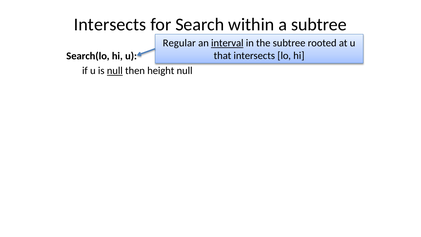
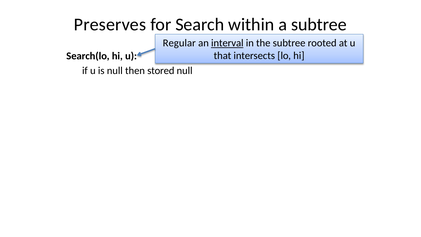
Intersects at (110, 24): Intersects -> Preserves
null at (115, 71) underline: present -> none
height: height -> stored
